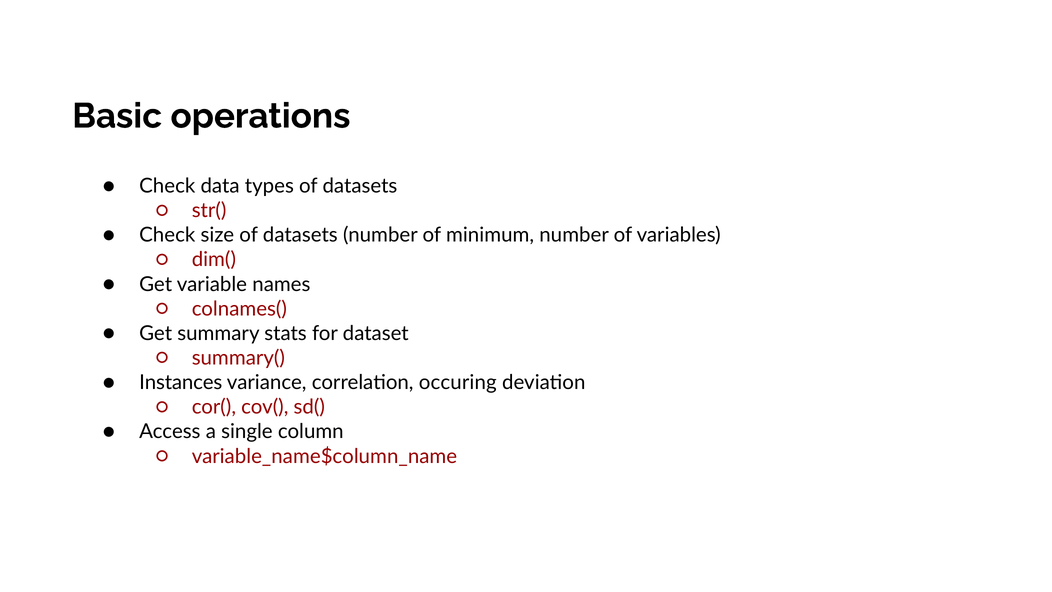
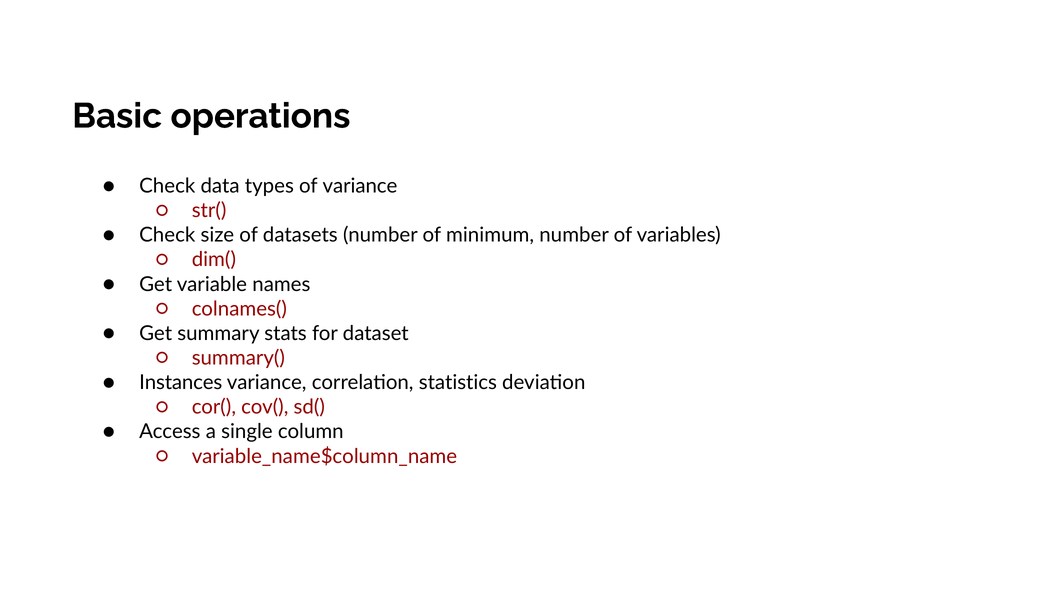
types of datasets: datasets -> variance
occuring: occuring -> statistics
